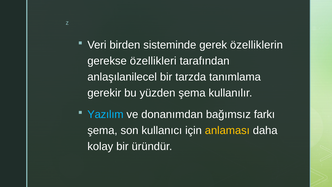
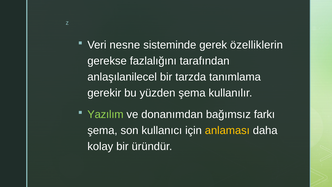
birden: birden -> nesne
özellikleri: özellikleri -> fazlalığını
Yazılım colour: light blue -> light green
